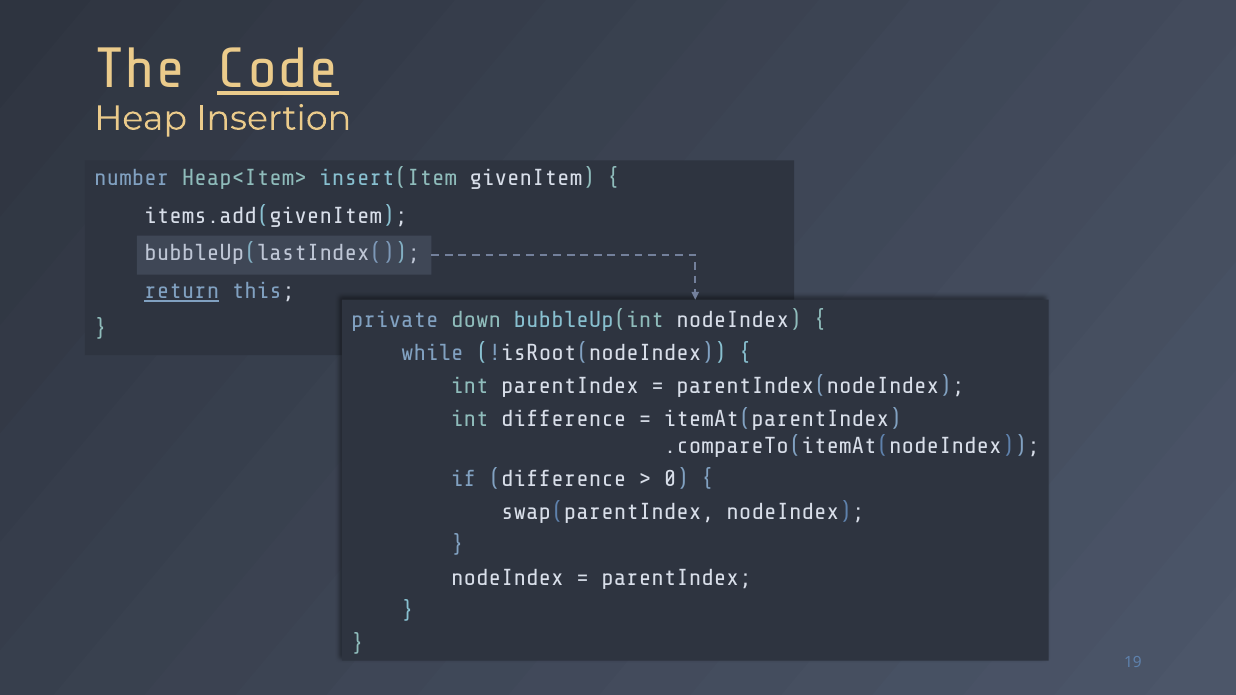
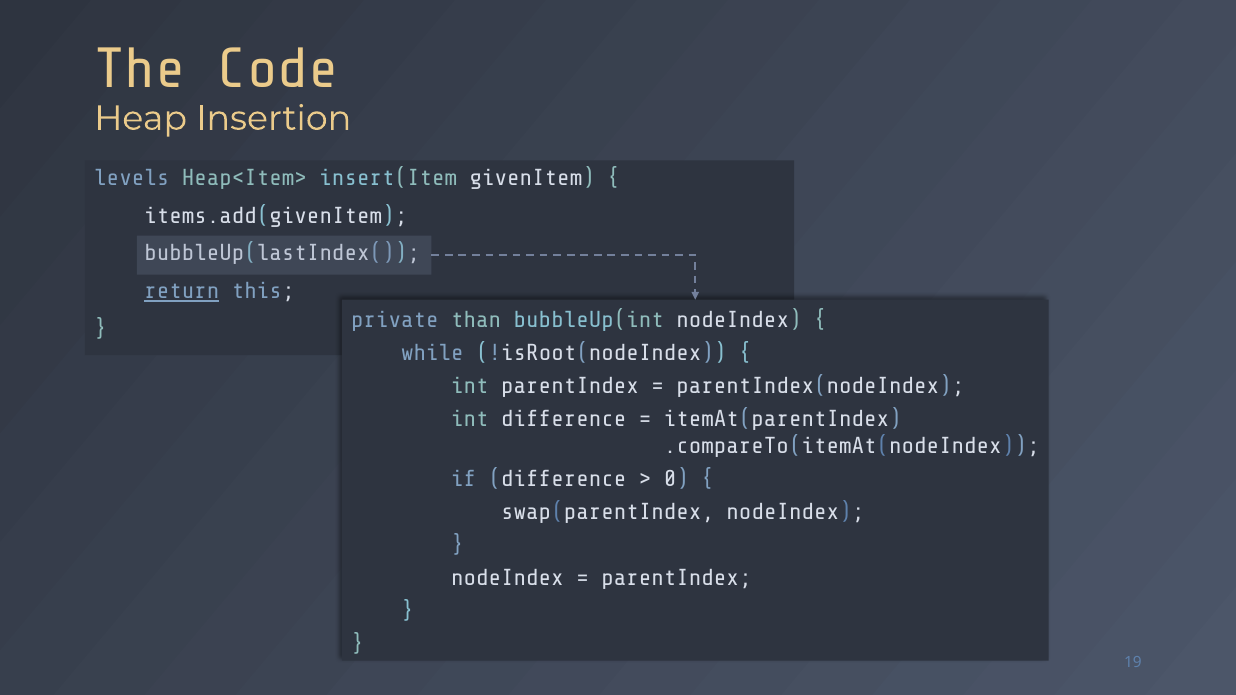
Code underline: present -> none
number: number -> levels
down: down -> than
